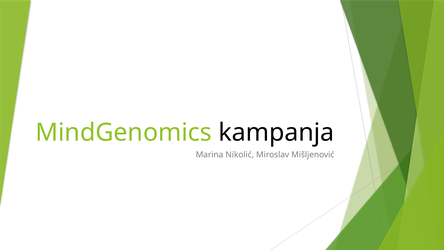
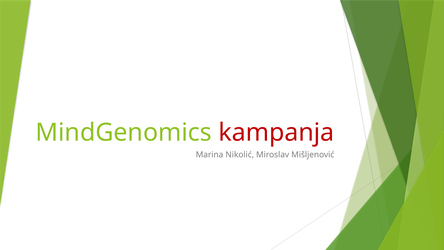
kampanja colour: black -> red
